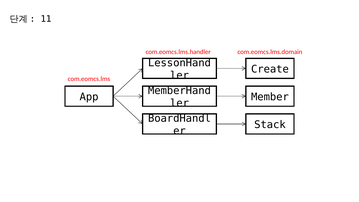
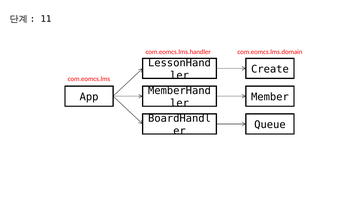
Stack: Stack -> Queue
